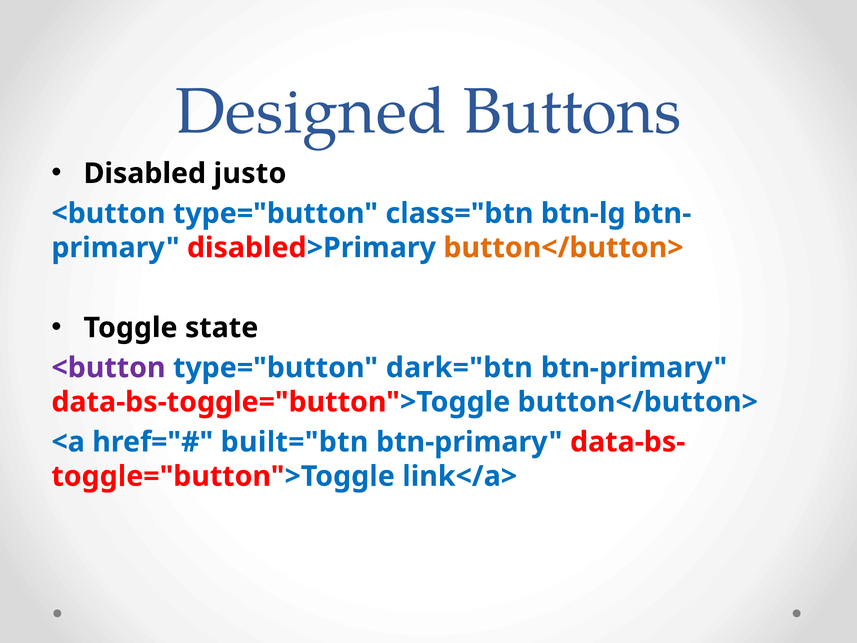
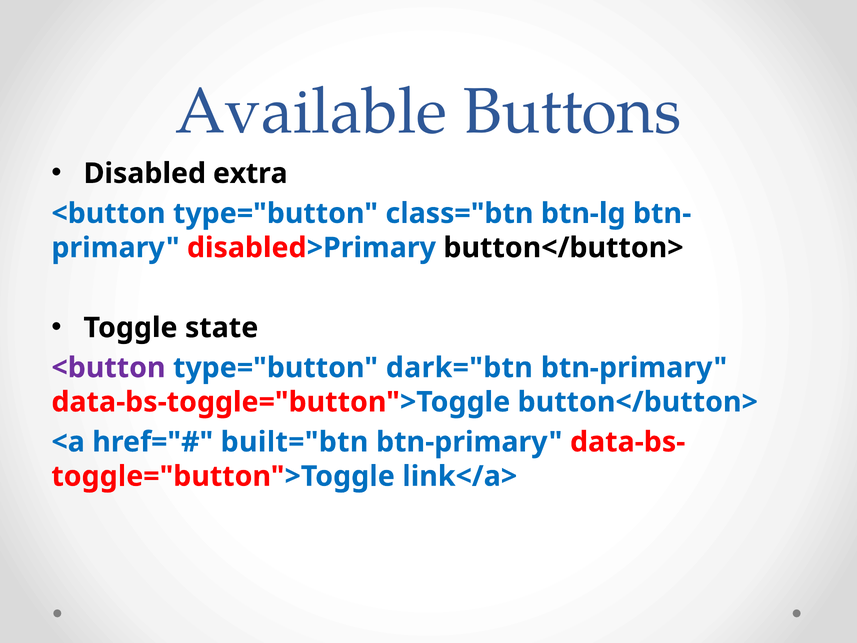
Designed: Designed -> Available
justo: justo -> extra
button</button> at (564, 248) colour: orange -> black
